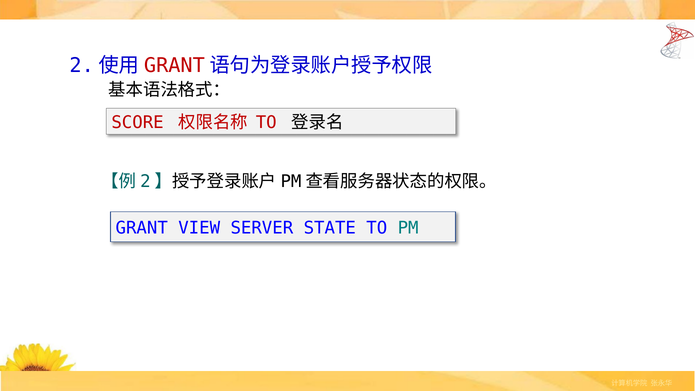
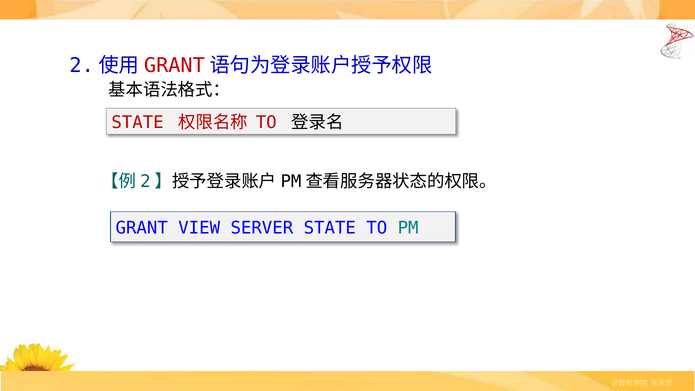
SCORE at (138, 122): SCORE -> STATE
